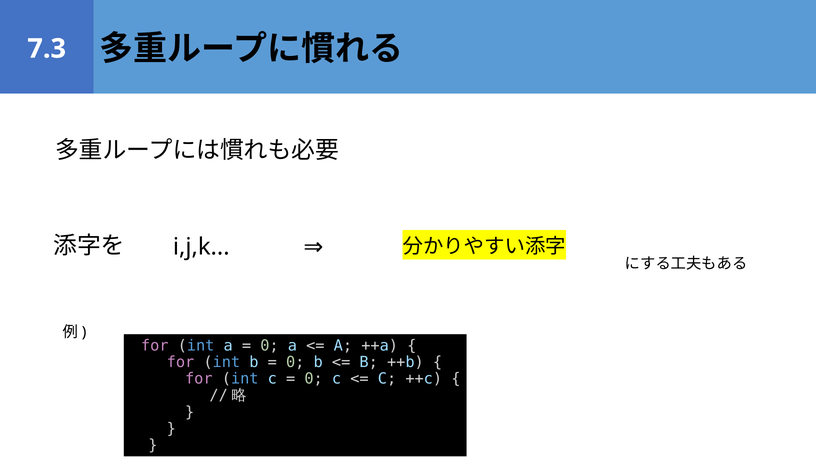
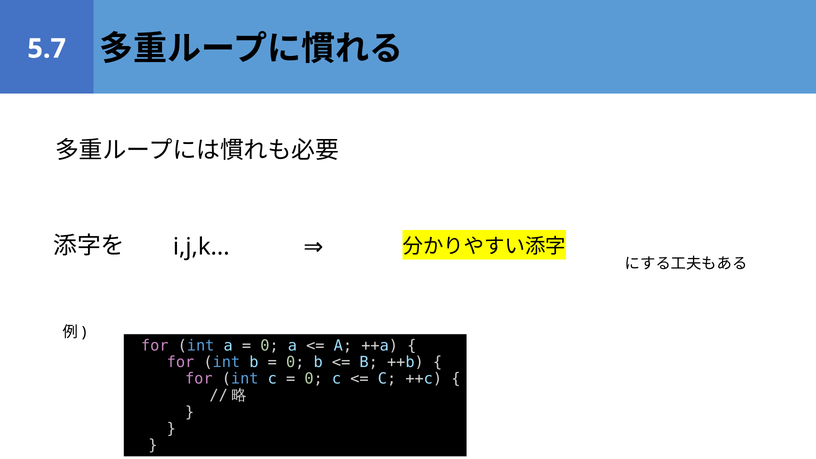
7.3: 7.3 -> 5.7
